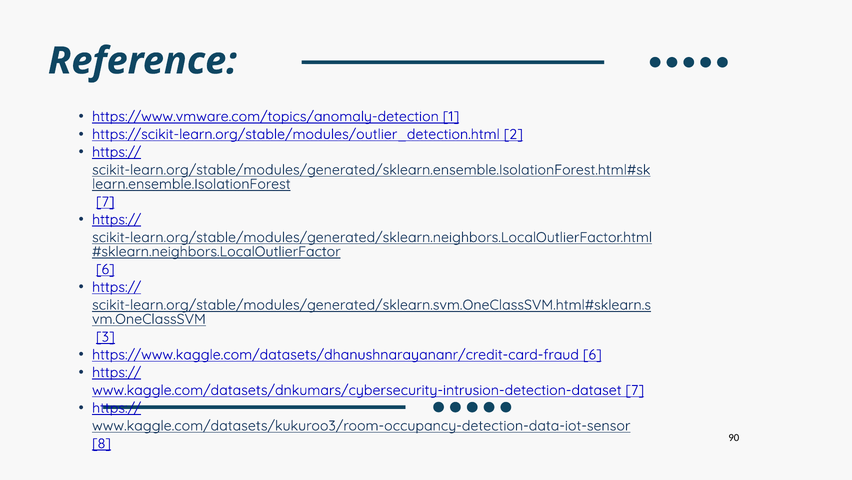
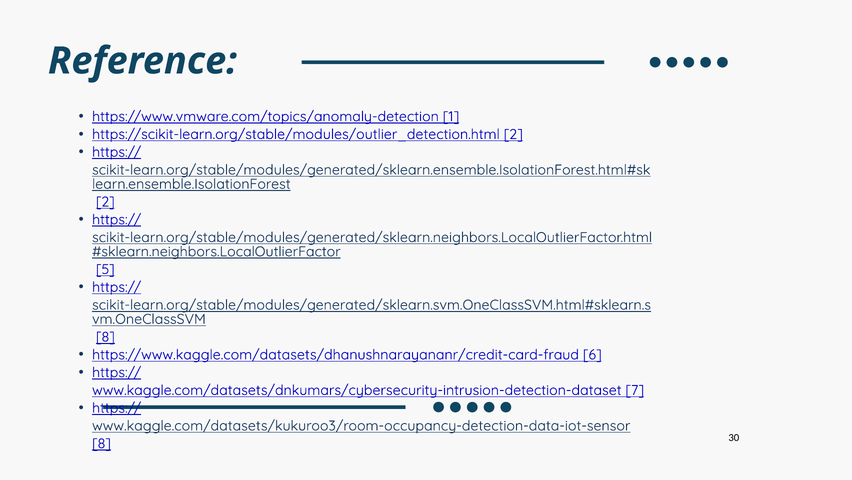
7 at (105, 202): 7 -> 2
6 at (105, 269): 6 -> 5
3 at (105, 336): 3 -> 8
90: 90 -> 30
